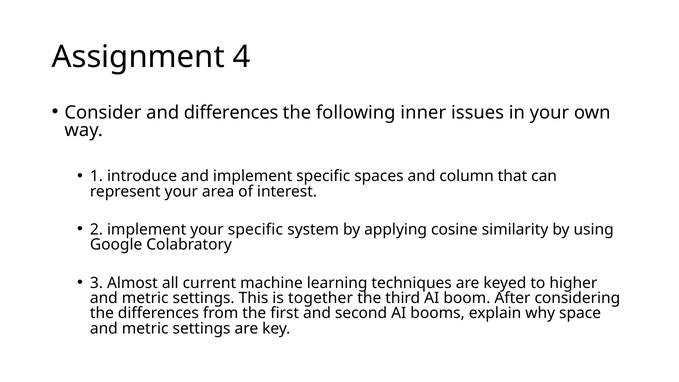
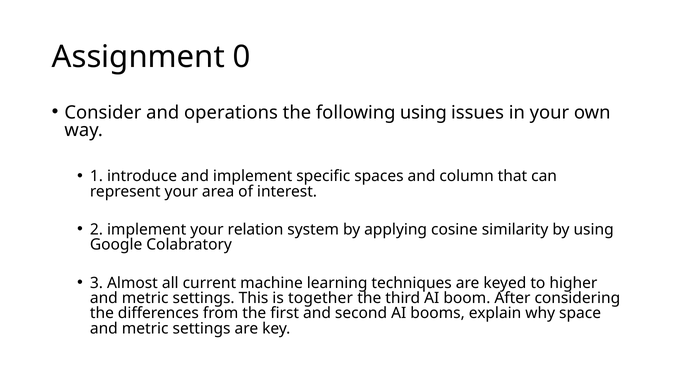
4: 4 -> 0
and differences: differences -> operations
following inner: inner -> using
your specific: specific -> relation
